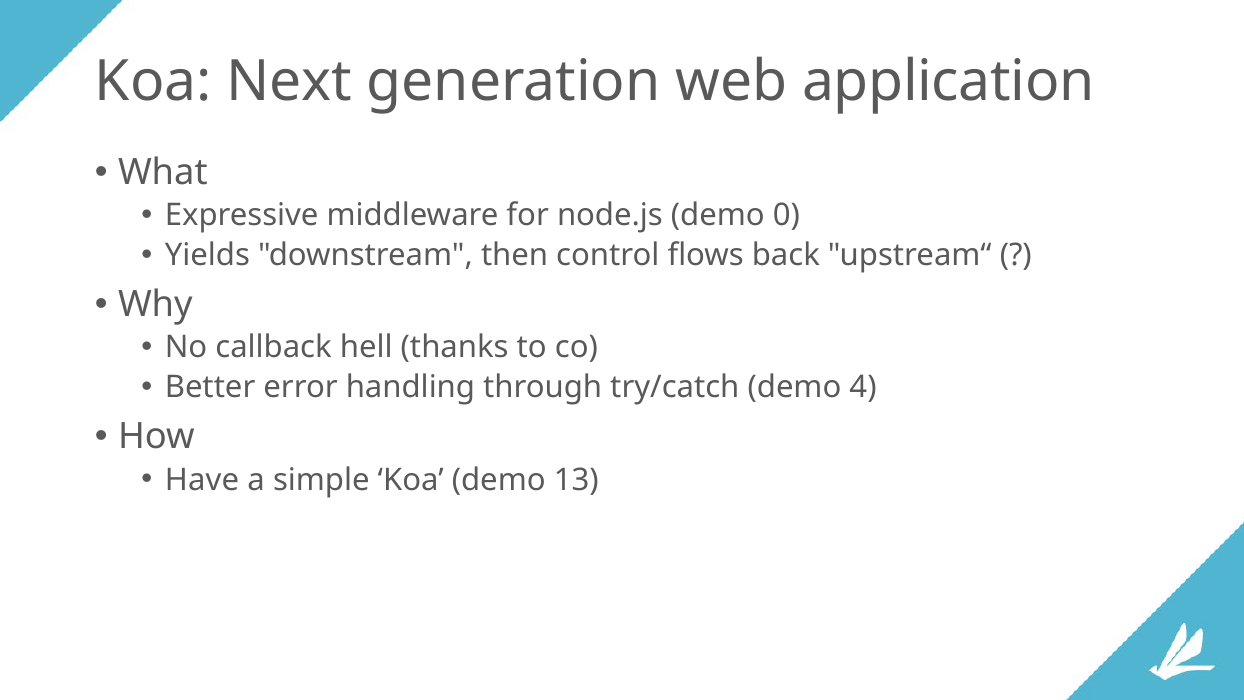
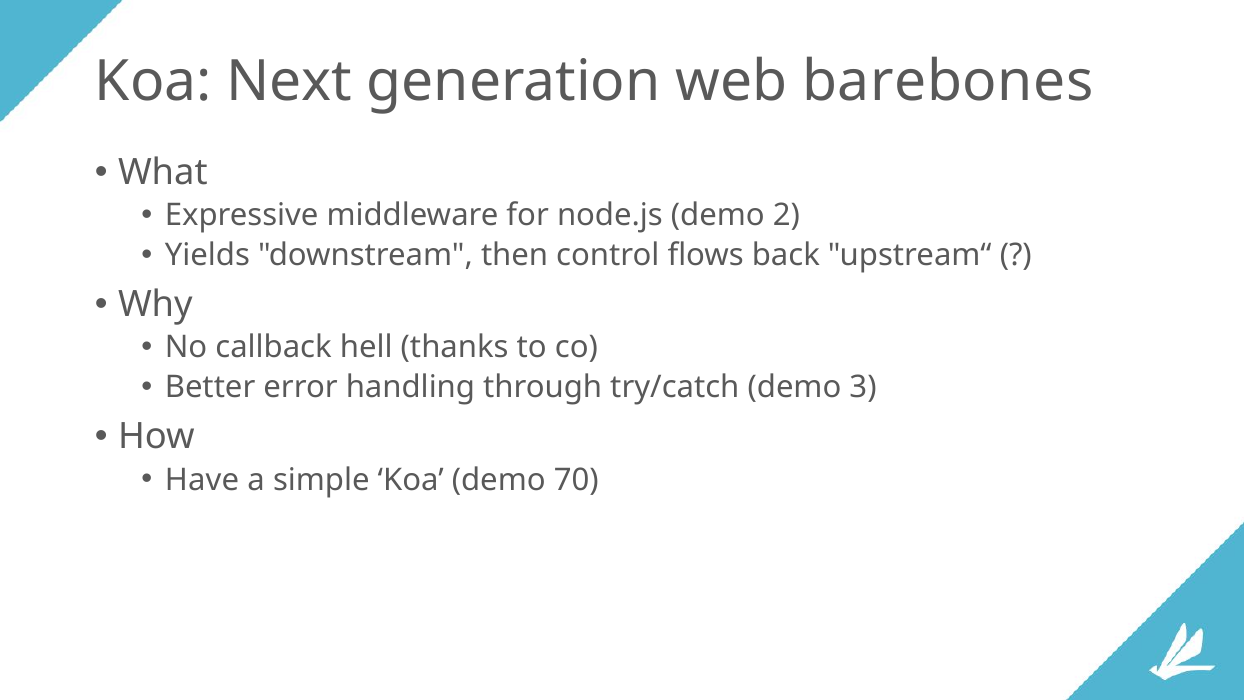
application: application -> barebones
0: 0 -> 2
4: 4 -> 3
13: 13 -> 70
